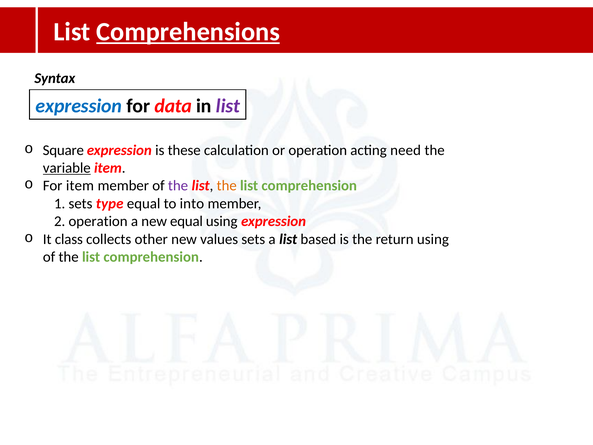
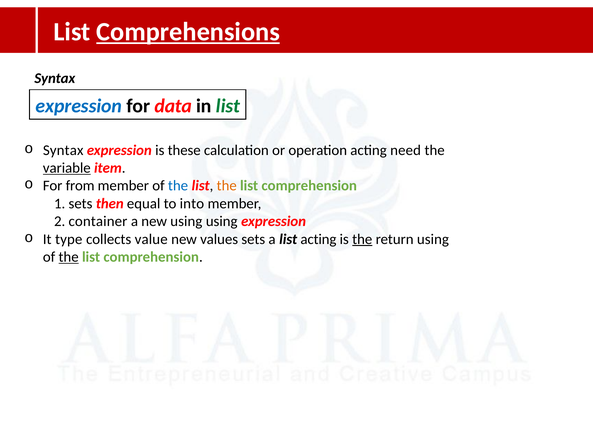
list at (228, 106) colour: purple -> green
Square at (63, 150): Square -> Syntax
For item: item -> from
the at (178, 186) colour: purple -> blue
type: type -> then
2 operation: operation -> container
new equal: equal -> using
class: class -> type
other: other -> value
list based: based -> acting
the at (362, 239) underline: none -> present
the at (69, 257) underline: none -> present
